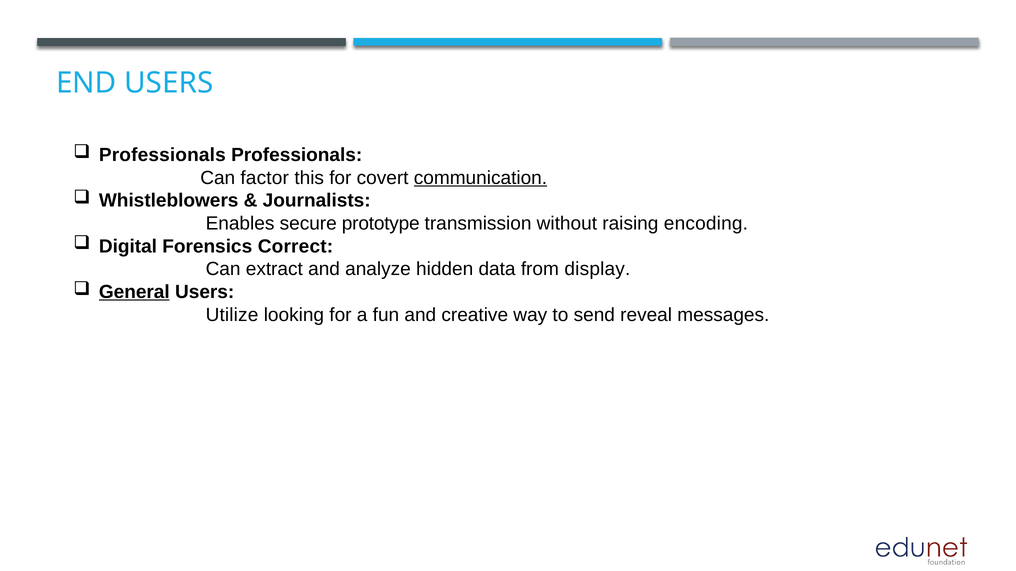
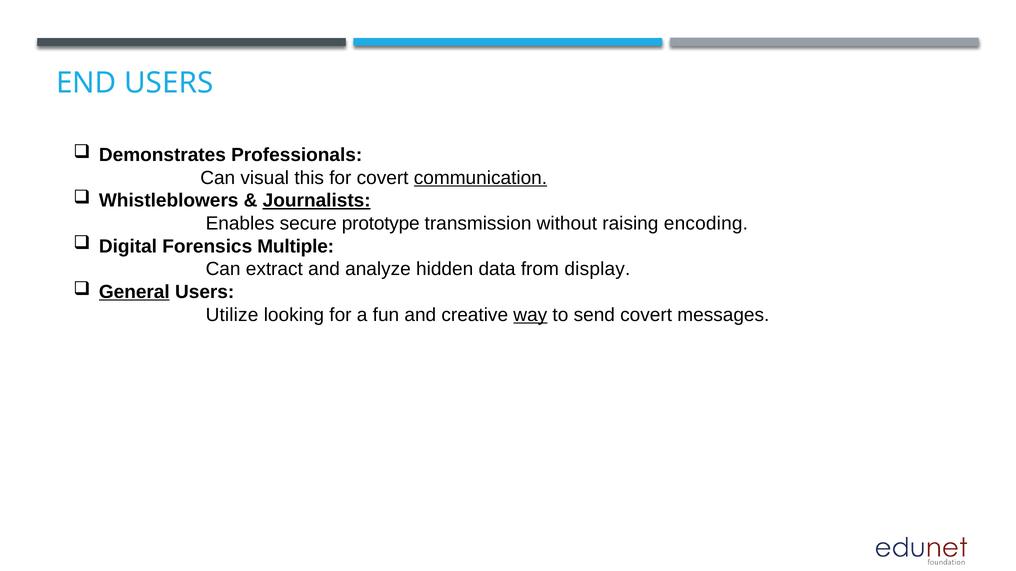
Professionals at (162, 155): Professionals -> Demonstrates
factor: factor -> visual
Journalists underline: none -> present
Correct: Correct -> Multiple
way underline: none -> present
send reveal: reveal -> covert
